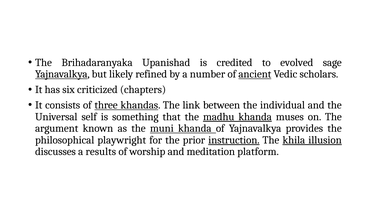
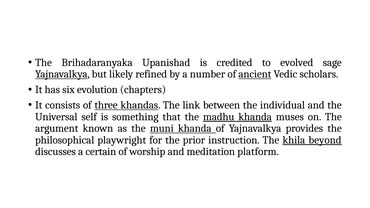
criticized: criticized -> evolution
instruction underline: present -> none
illusion: illusion -> beyond
results: results -> certain
